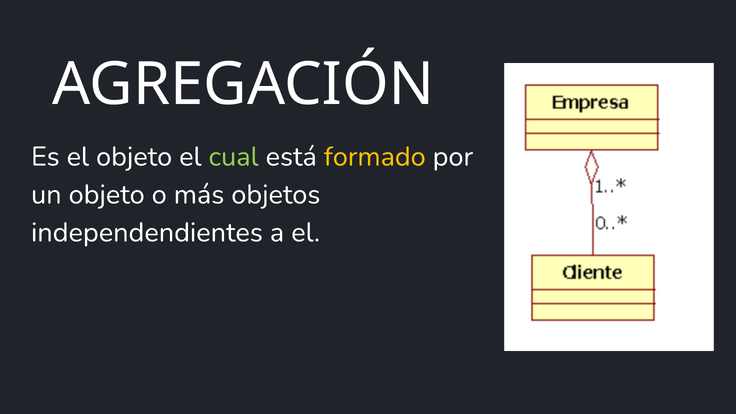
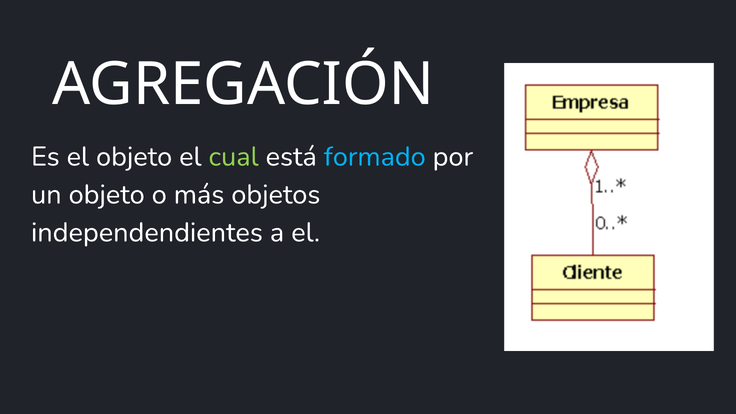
formado colour: yellow -> light blue
